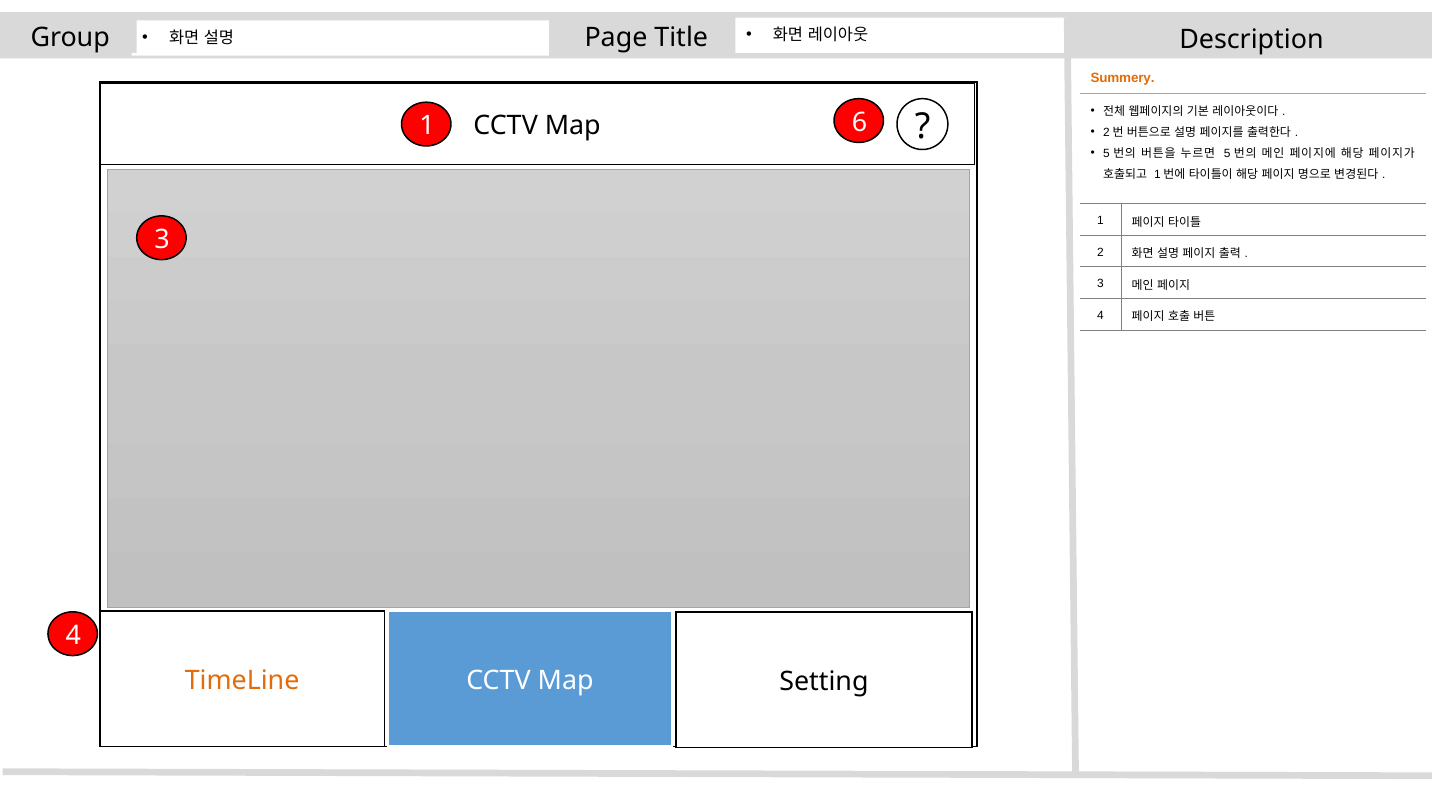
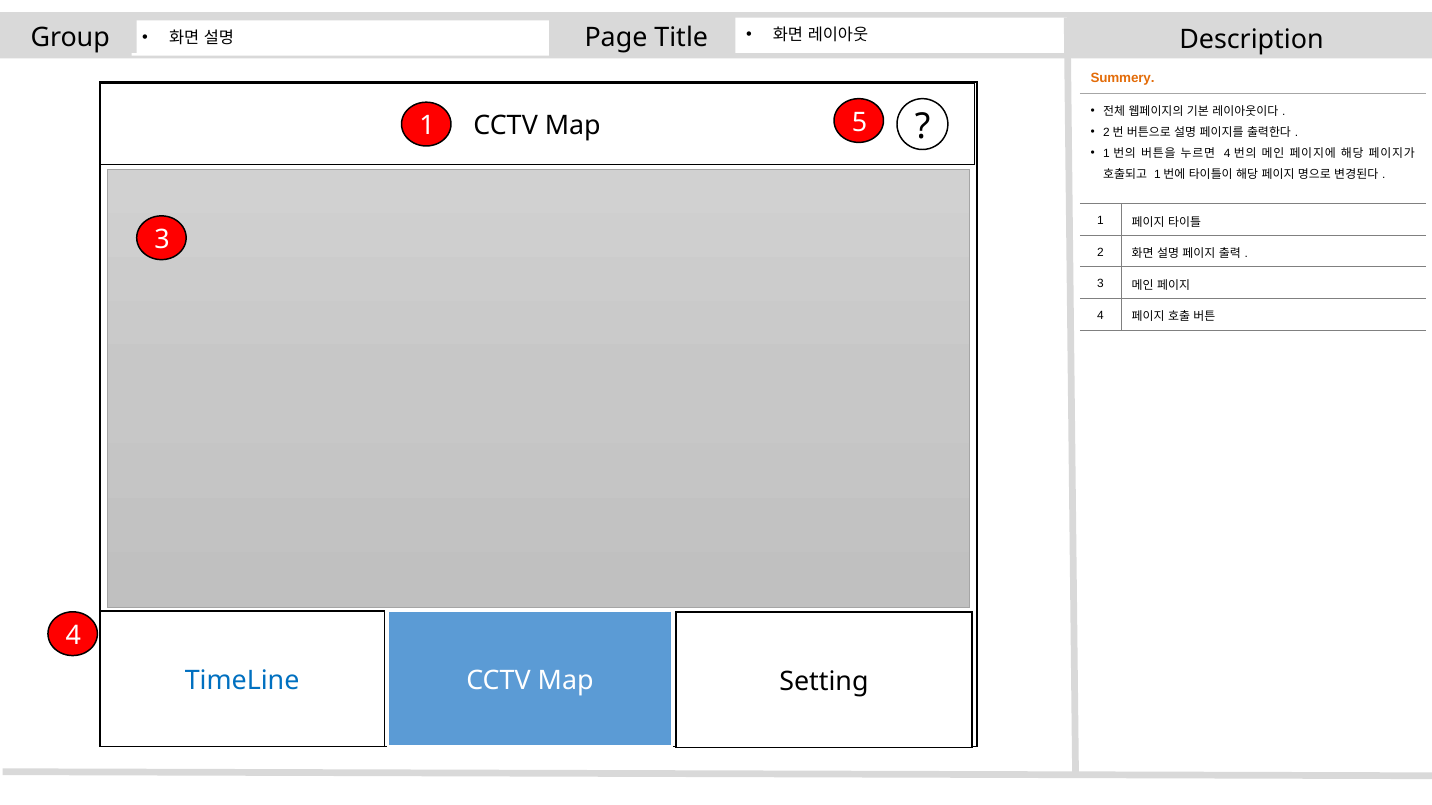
6: 6 -> 5
5 at (1107, 154): 5 -> 1
5 at (1227, 154): 5 -> 4
TimeLine colour: orange -> blue
